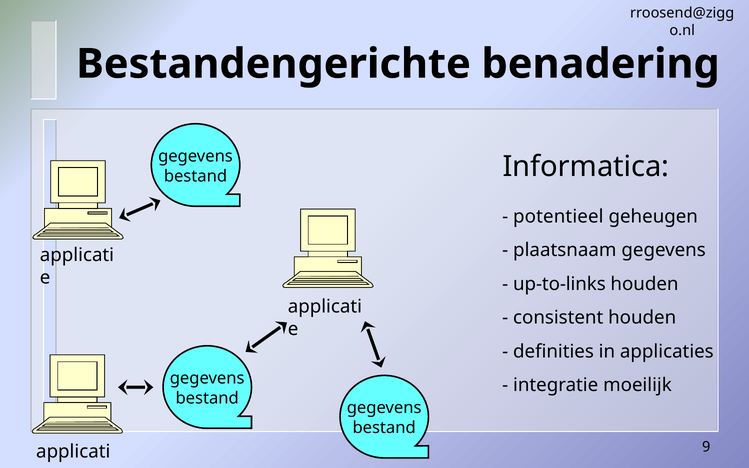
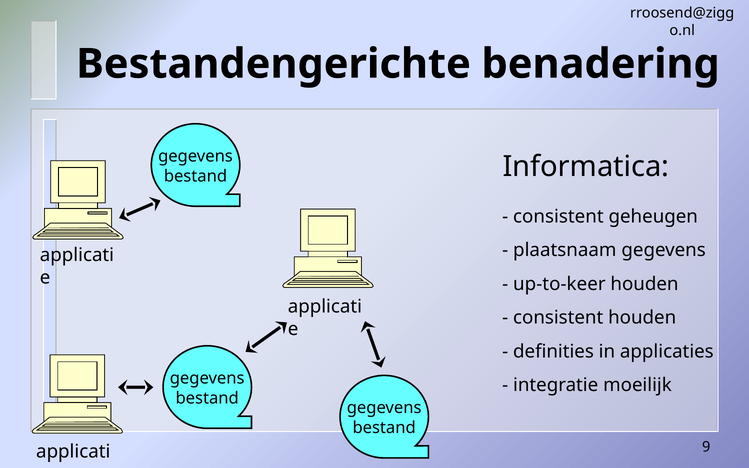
potentieel at (558, 217): potentieel -> consistent
up-to-links: up-to-links -> up-to-keer
